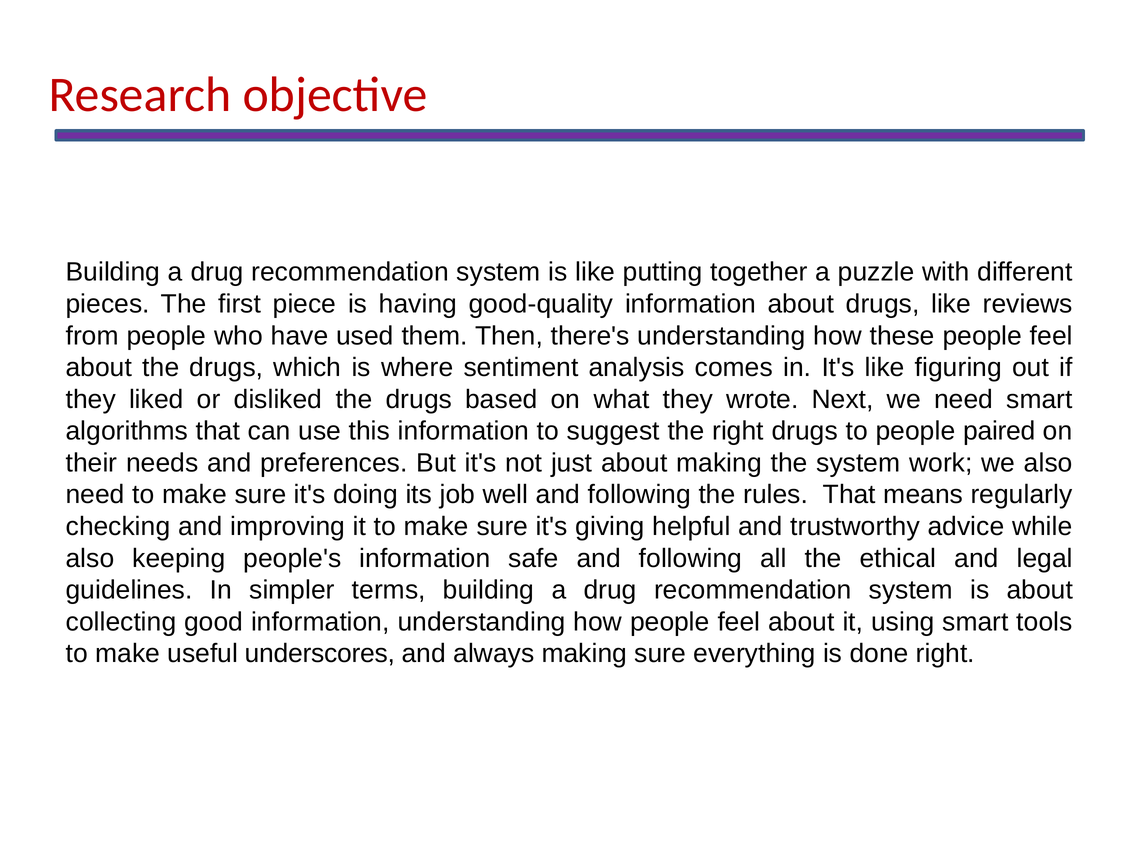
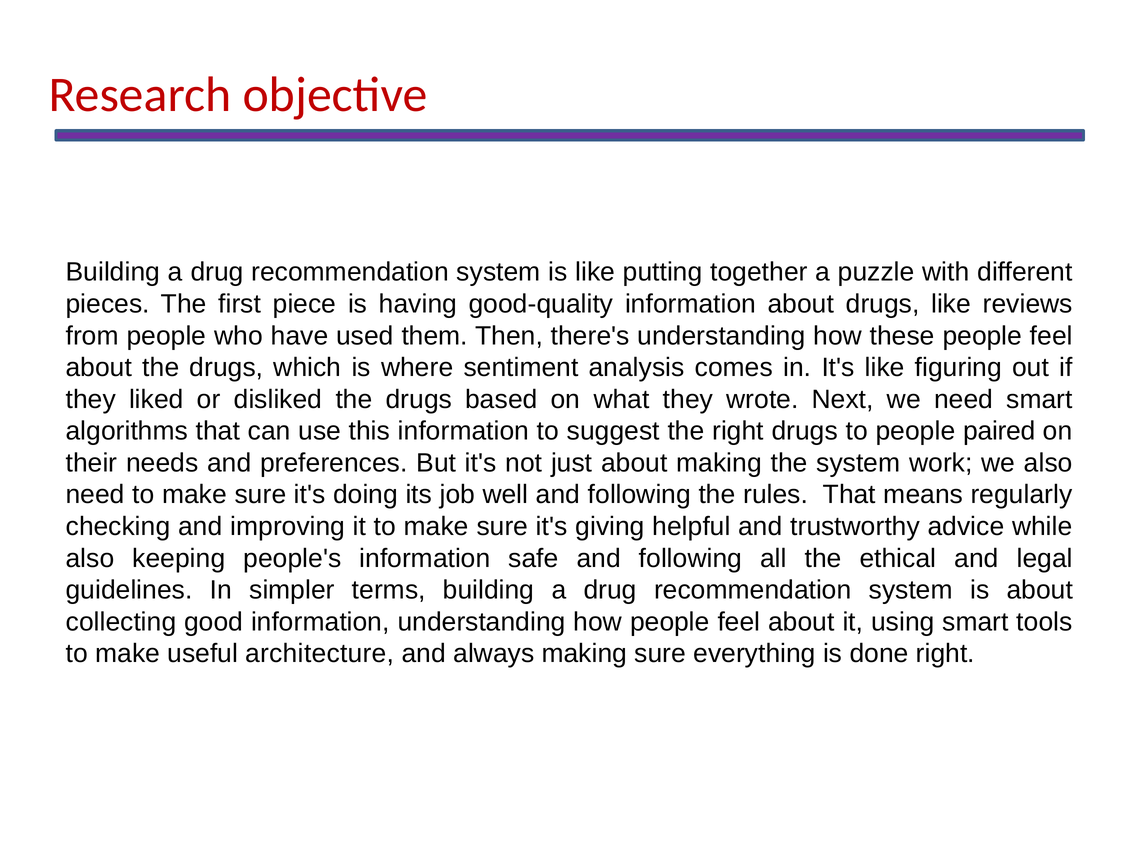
underscores: underscores -> architecture
